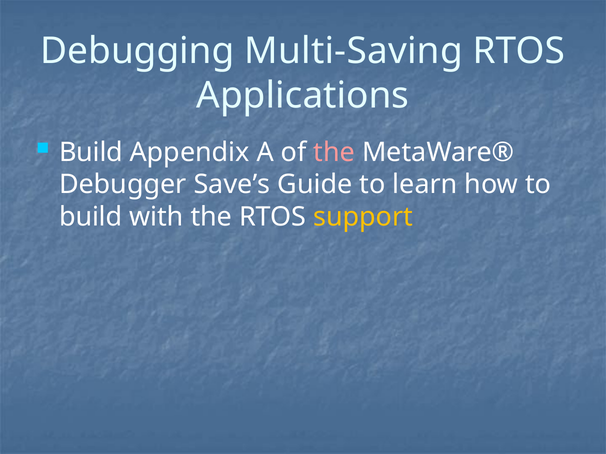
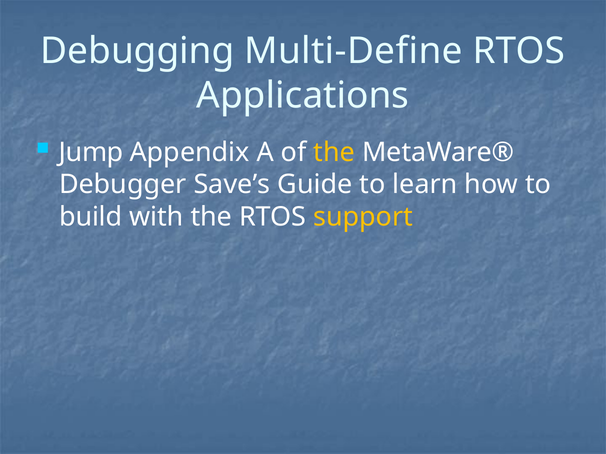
Multi-Saving: Multi-Saving -> Multi-Define
Build at (91, 152): Build -> Jump
the at (334, 152) colour: pink -> yellow
